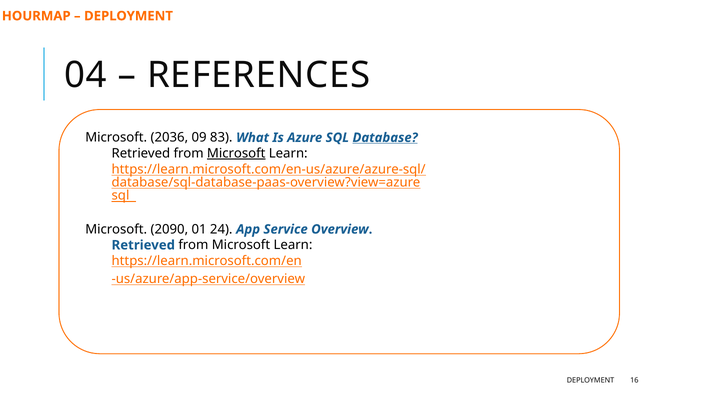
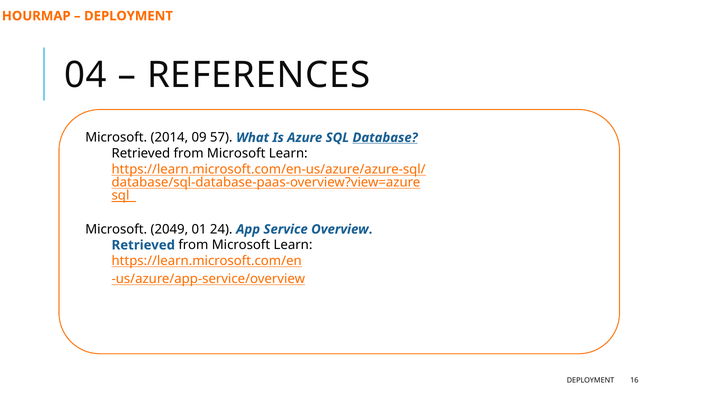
2036: 2036 -> 2014
83: 83 -> 57
Microsoft at (236, 154) underline: present -> none
2090: 2090 -> 2049
